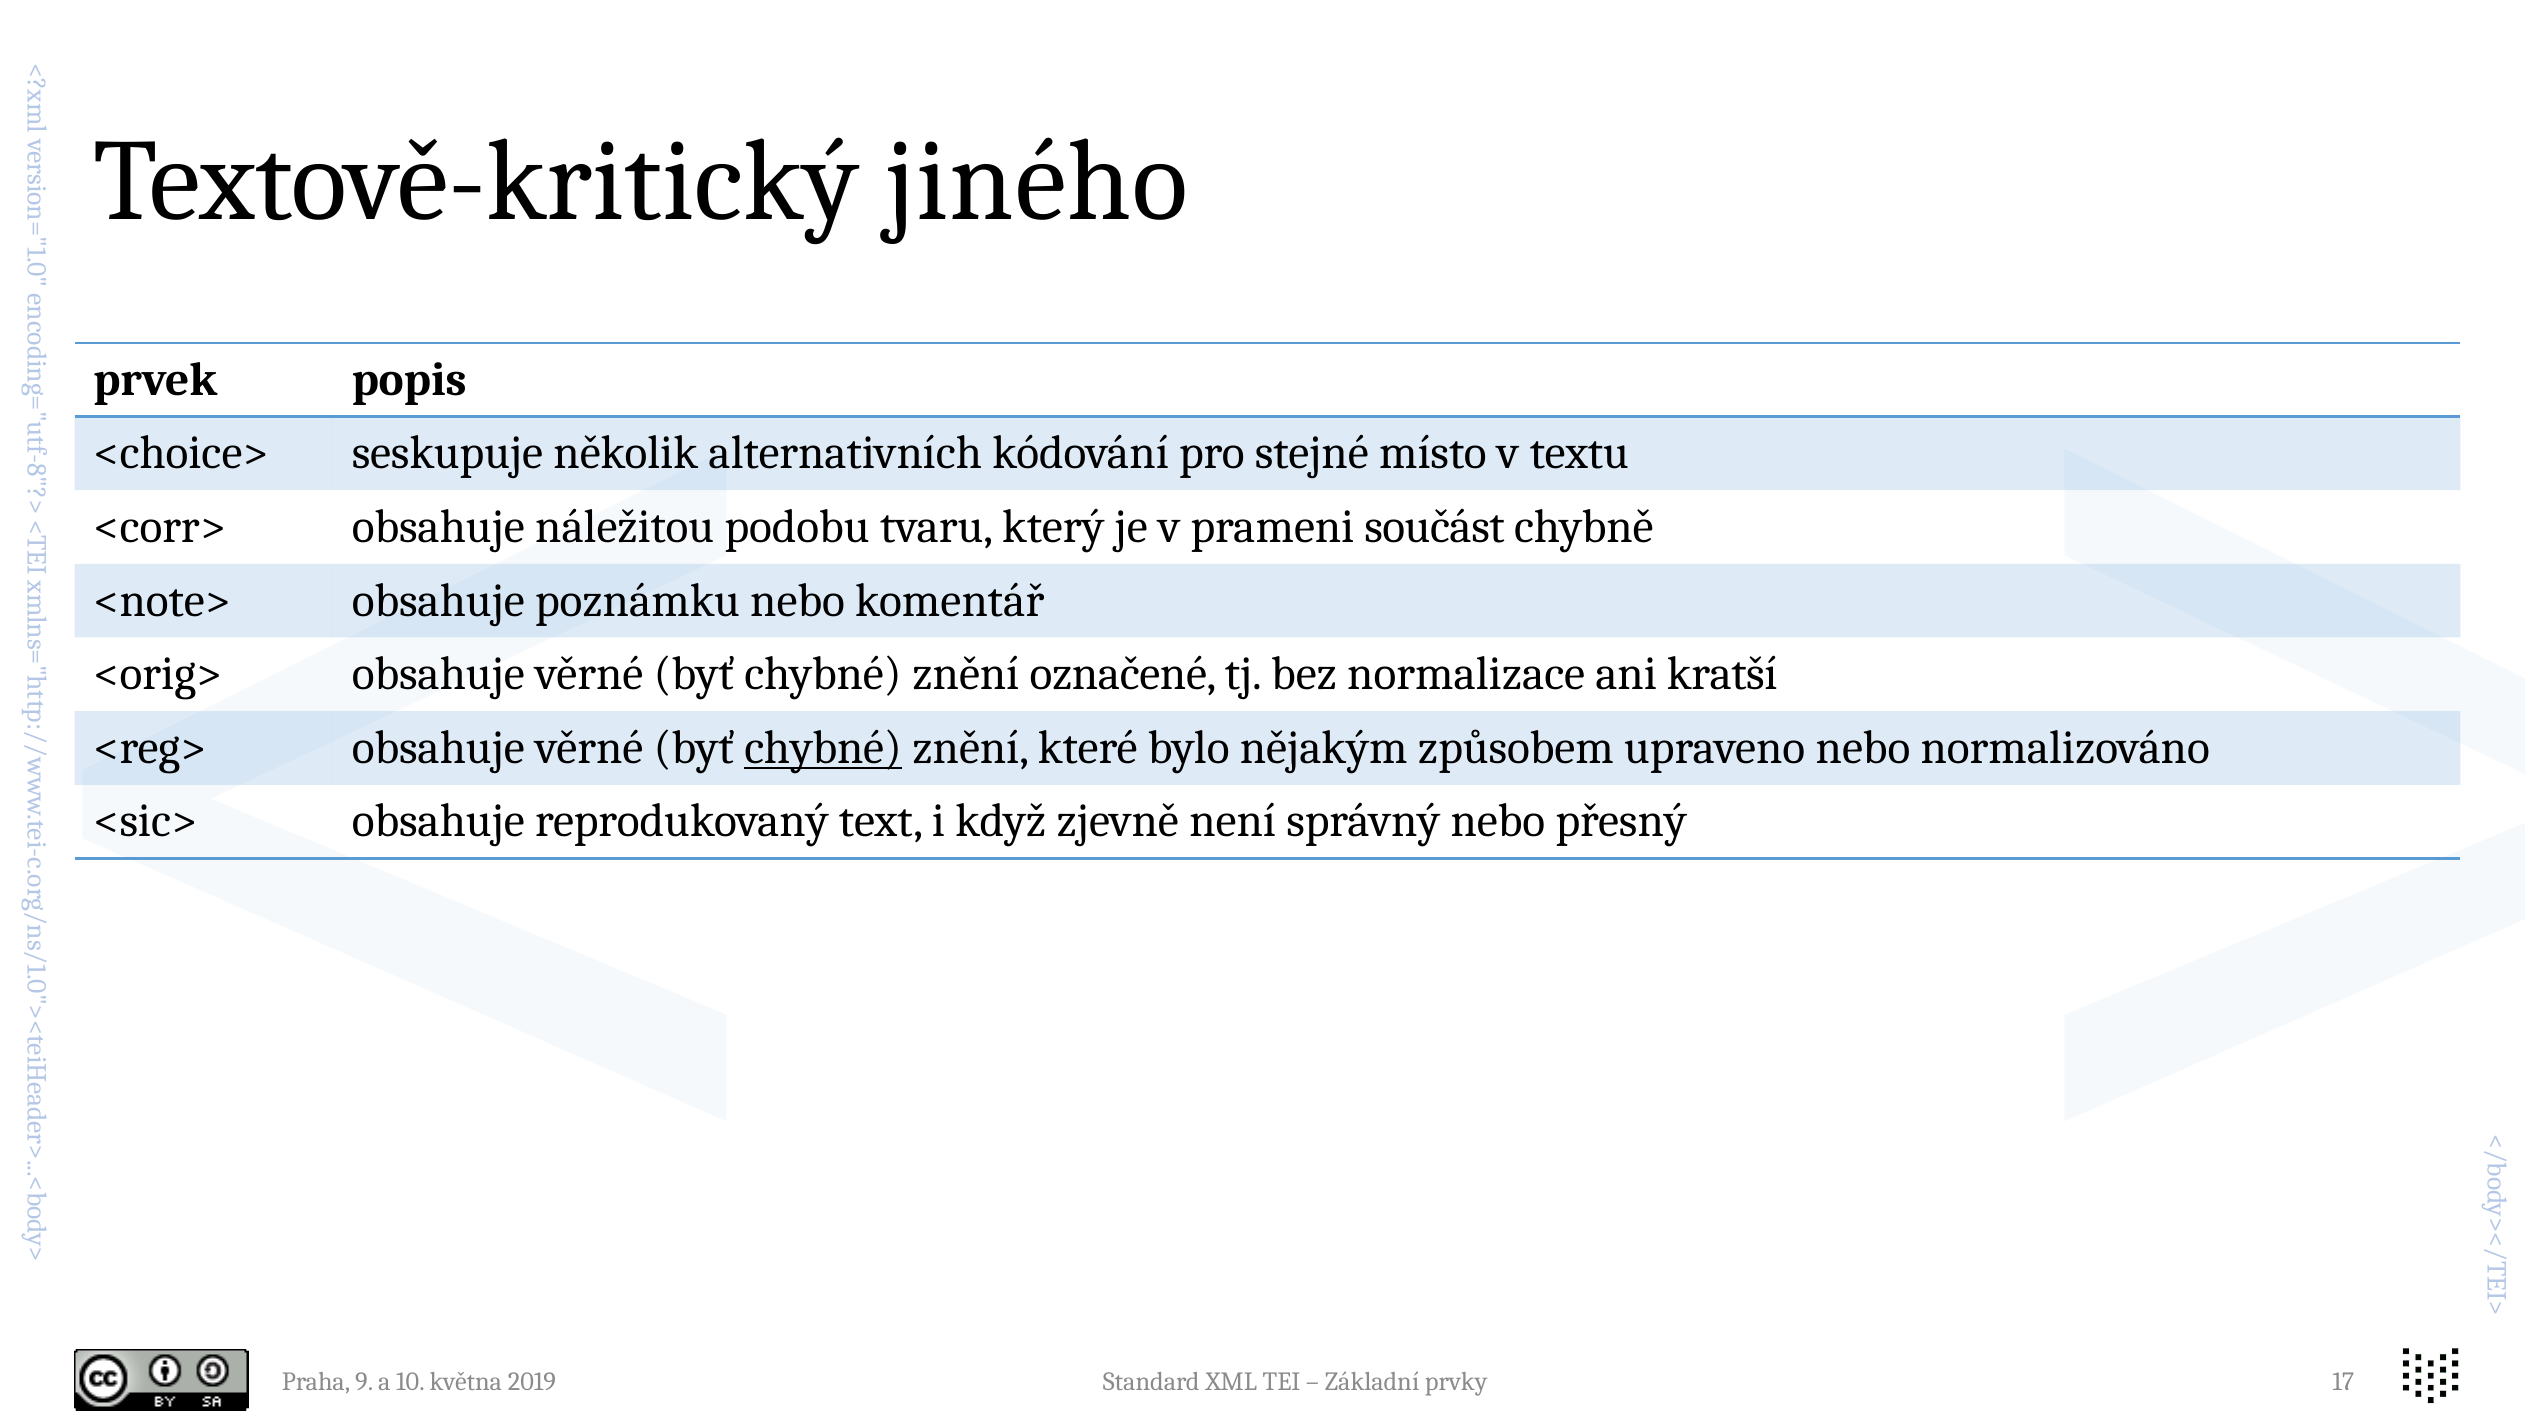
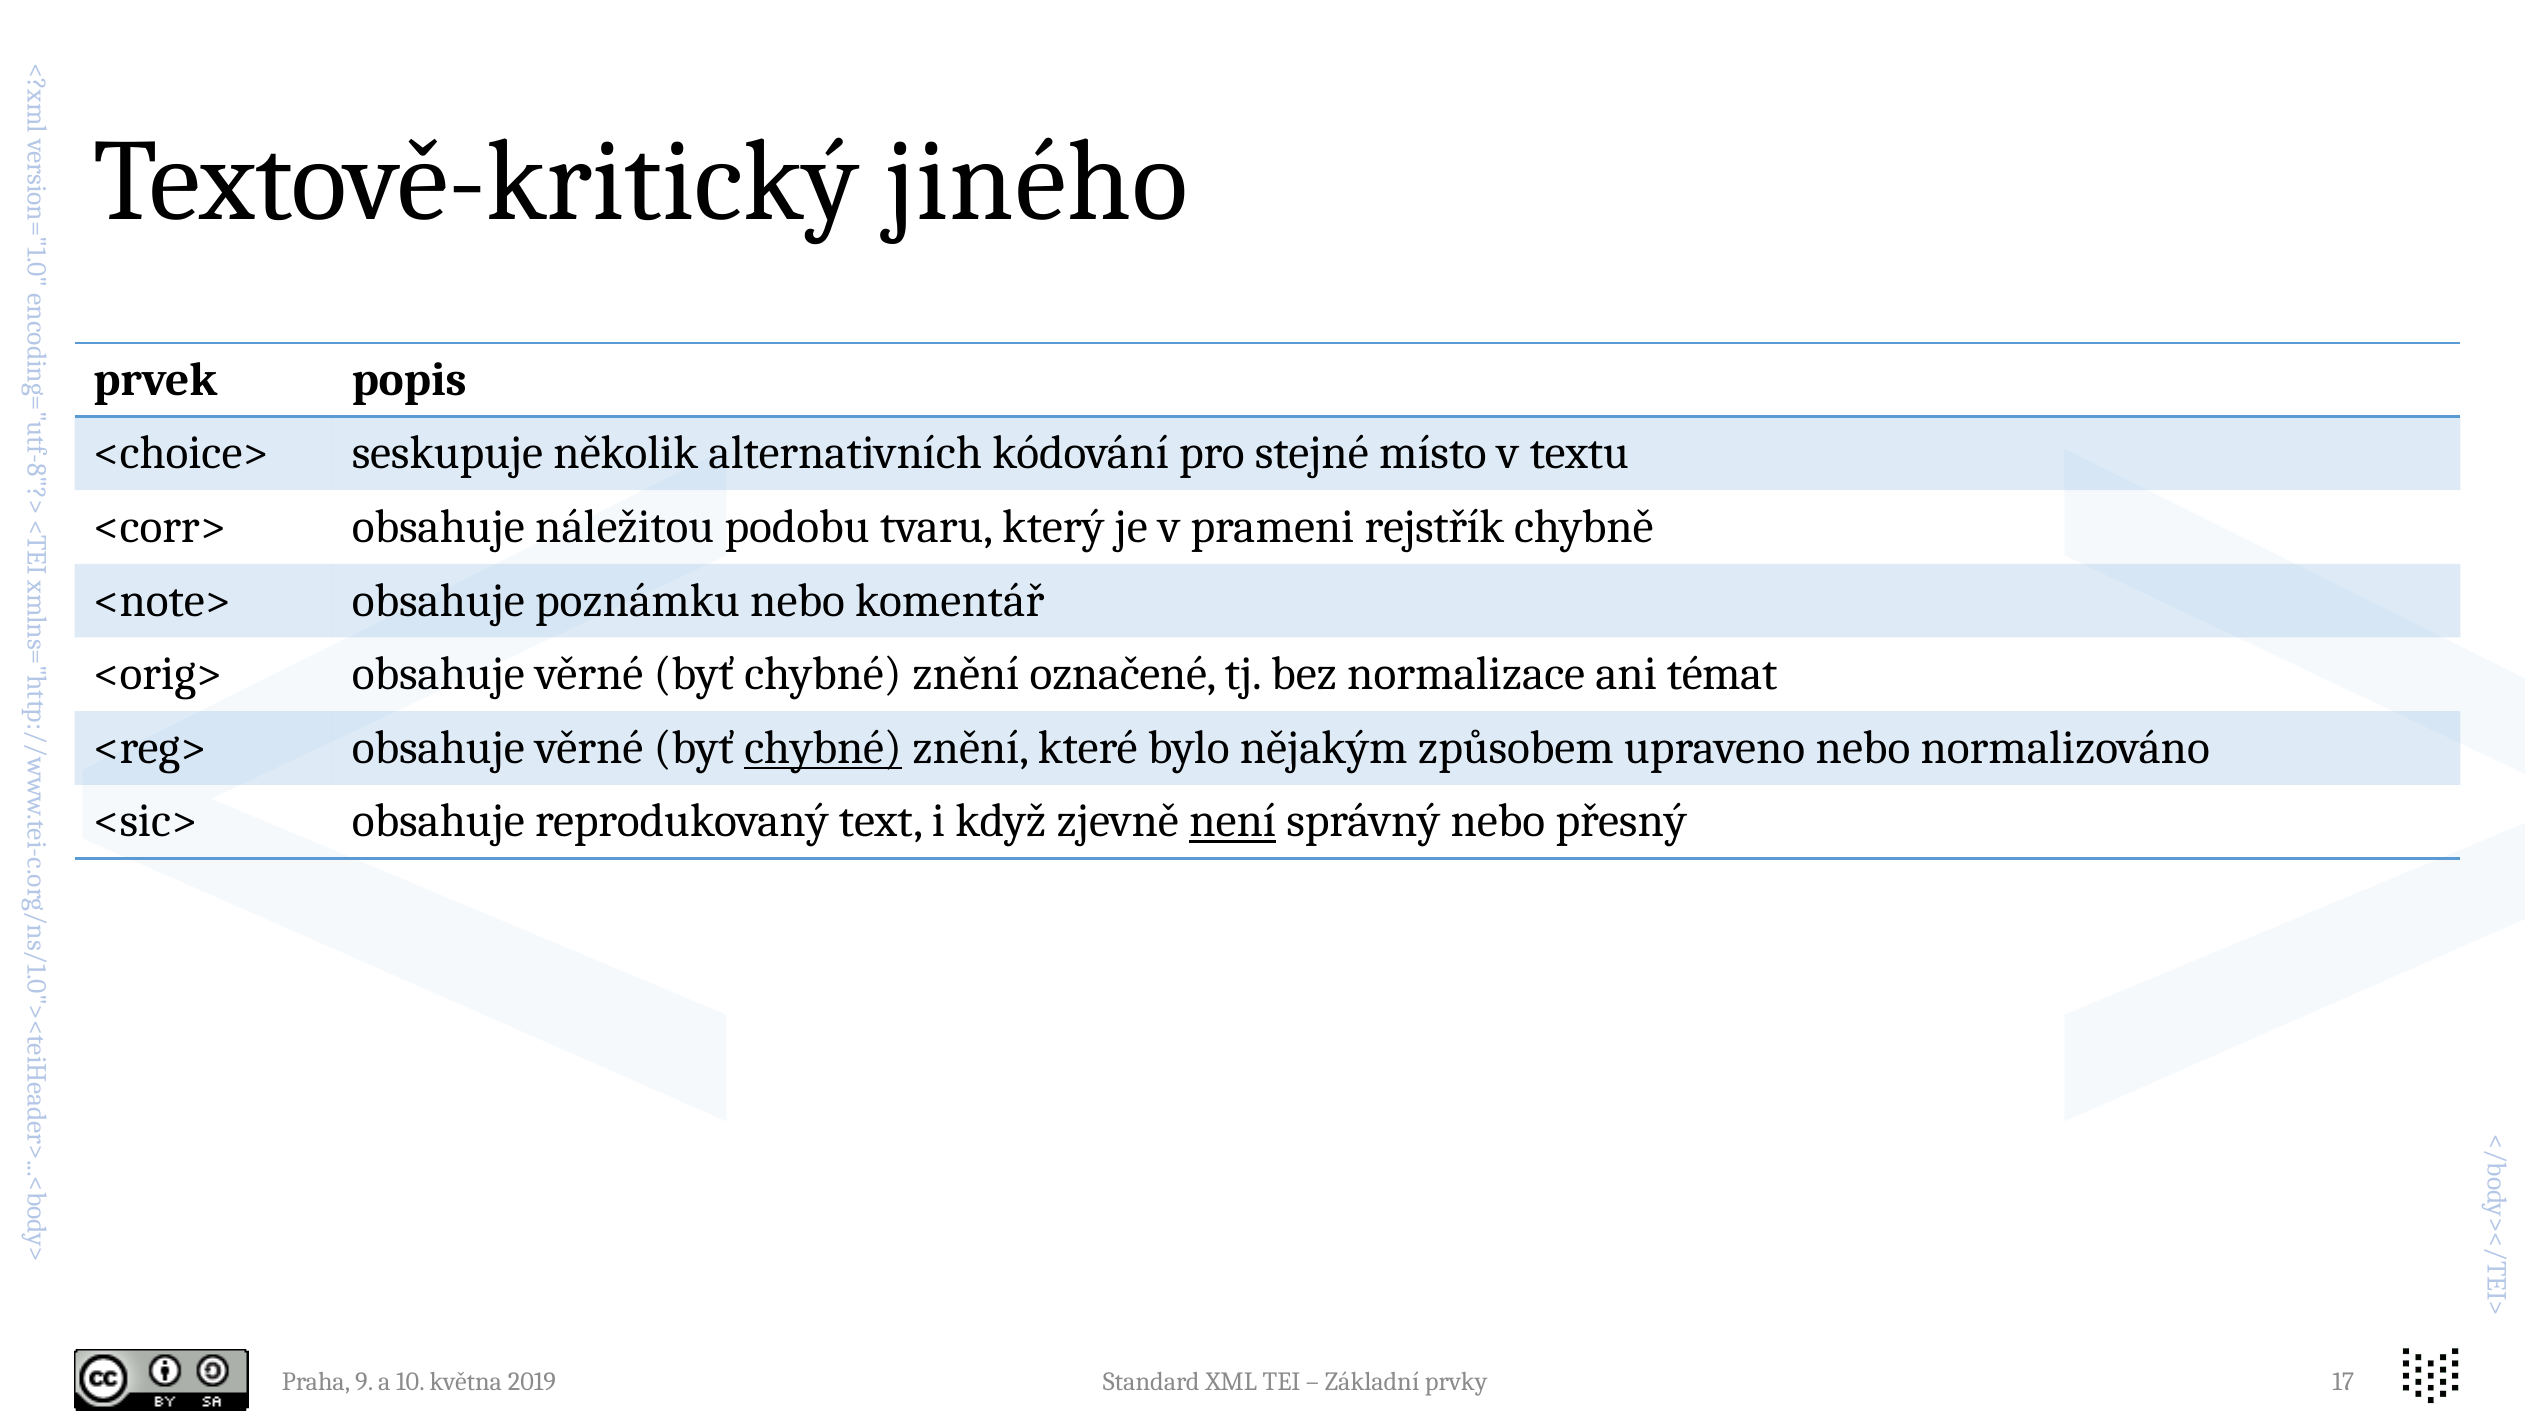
součást: součást -> rejstřík
kratší: kratší -> témat
není underline: none -> present
